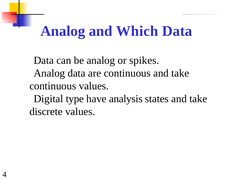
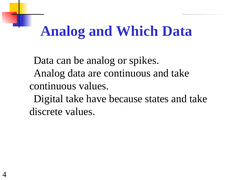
Digital type: type -> take
analysis: analysis -> because
